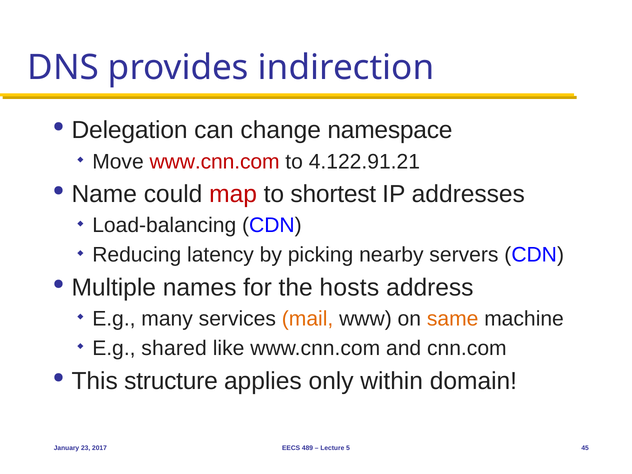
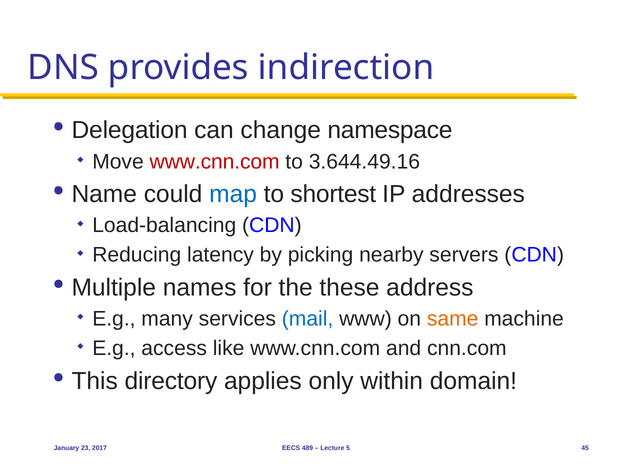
4.122.91.21: 4.122.91.21 -> 3.644.49.16
map colour: red -> blue
hosts: hosts -> these
mail colour: orange -> blue
shared: shared -> access
structure: structure -> directory
